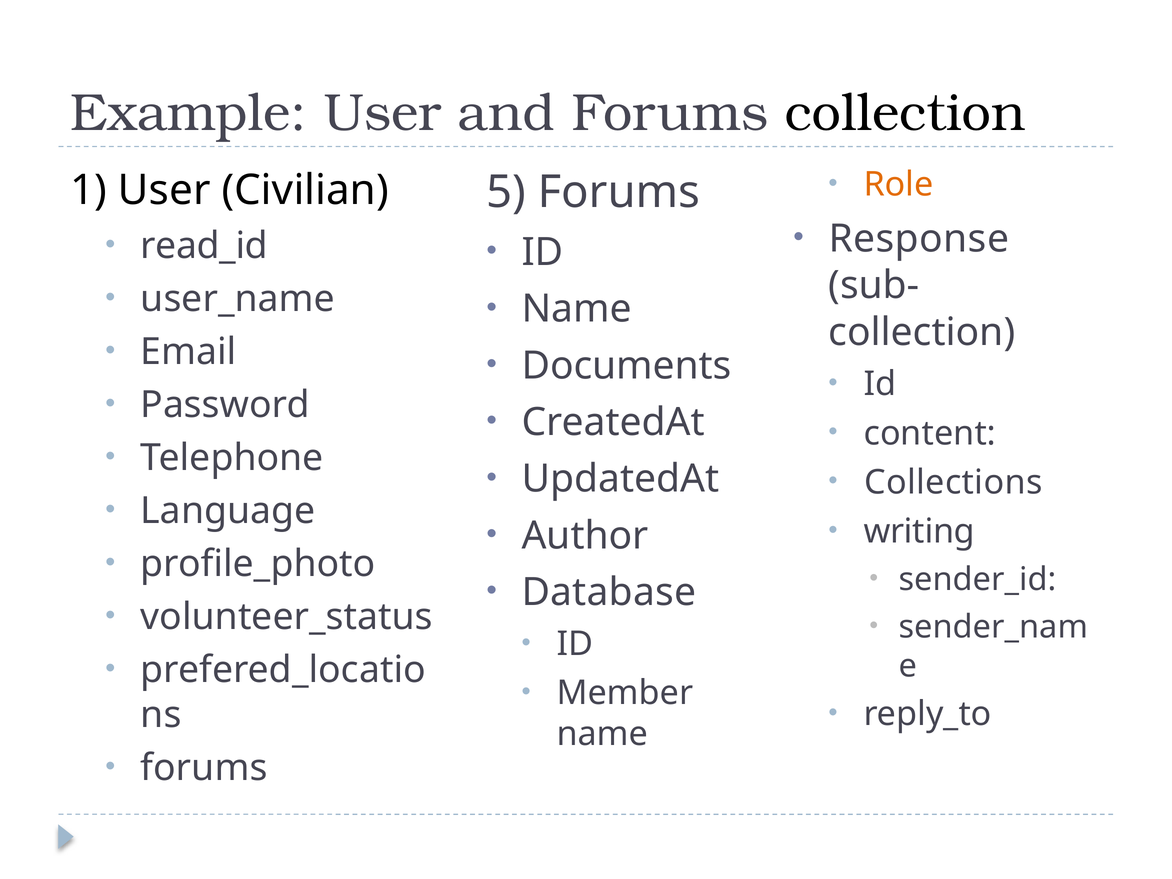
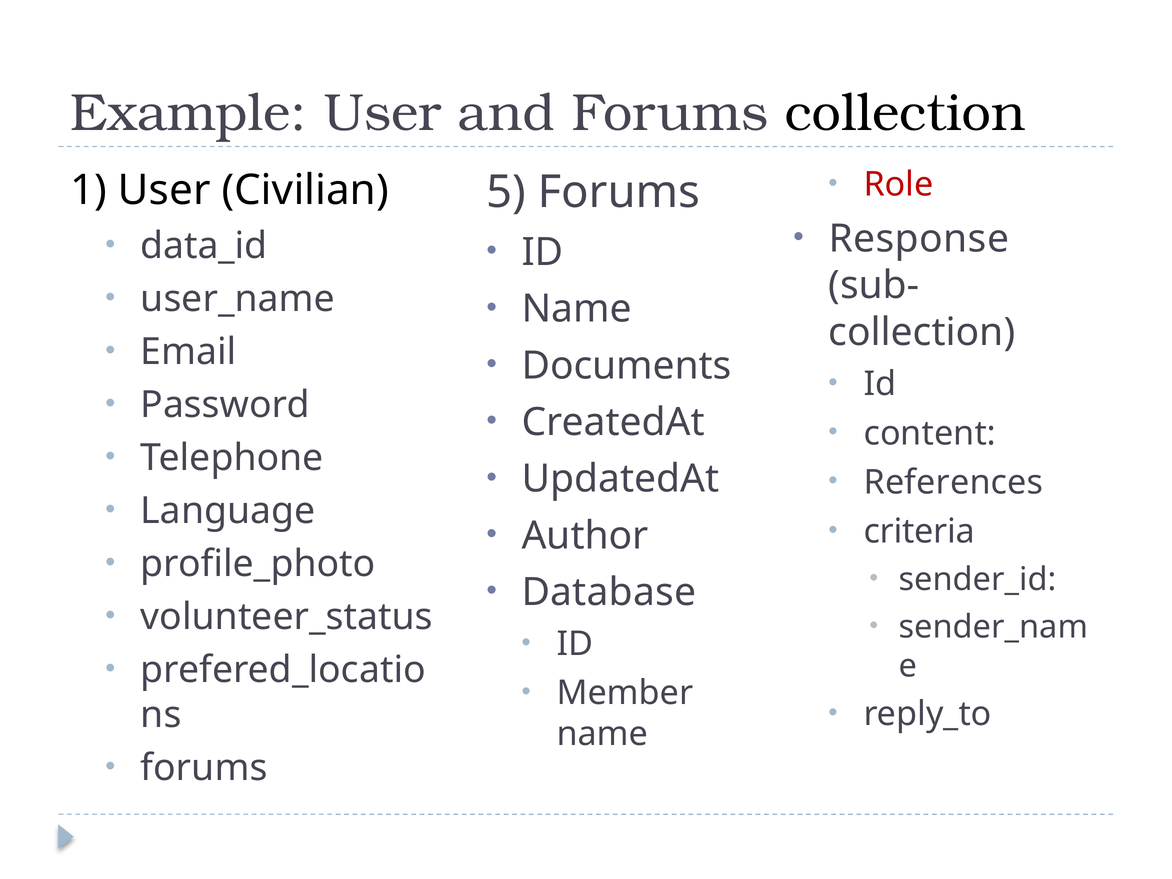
Role colour: orange -> red
read_id: read_id -> data_id
Collections: Collections -> References
writing: writing -> criteria
